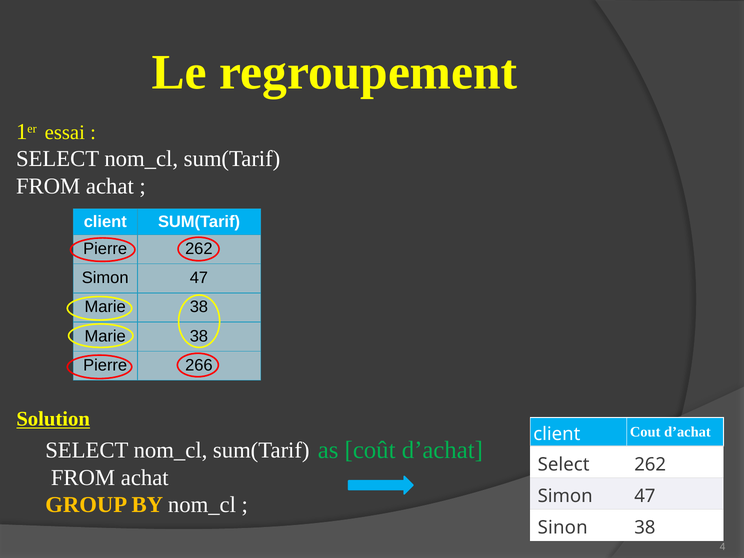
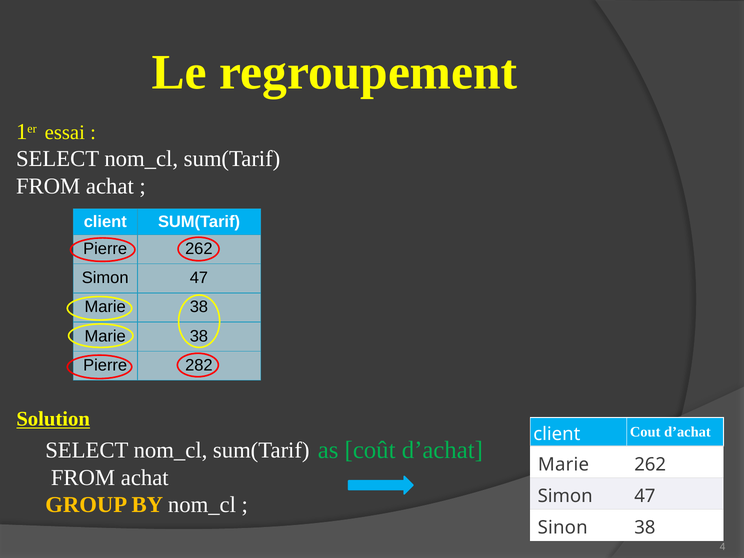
266: 266 -> 282
Select at (564, 464): Select -> Marie
